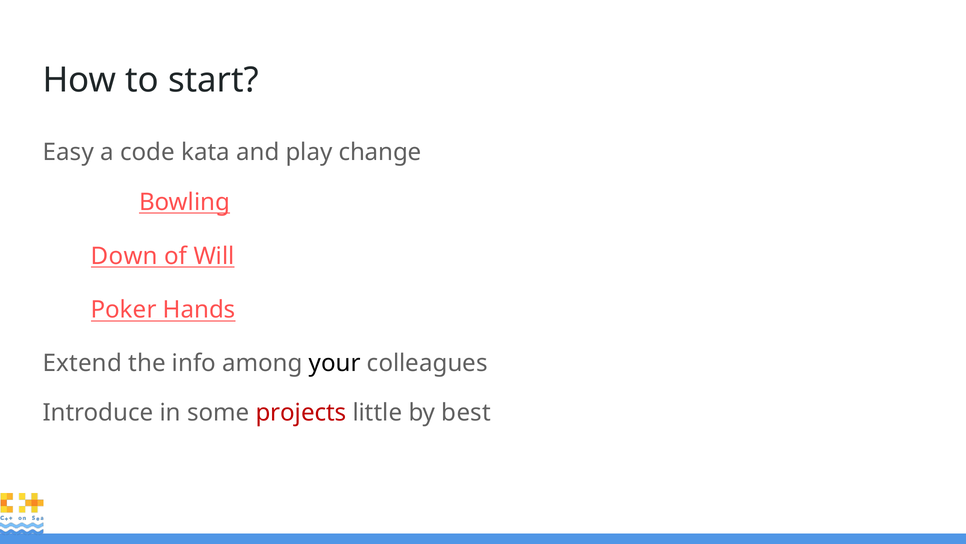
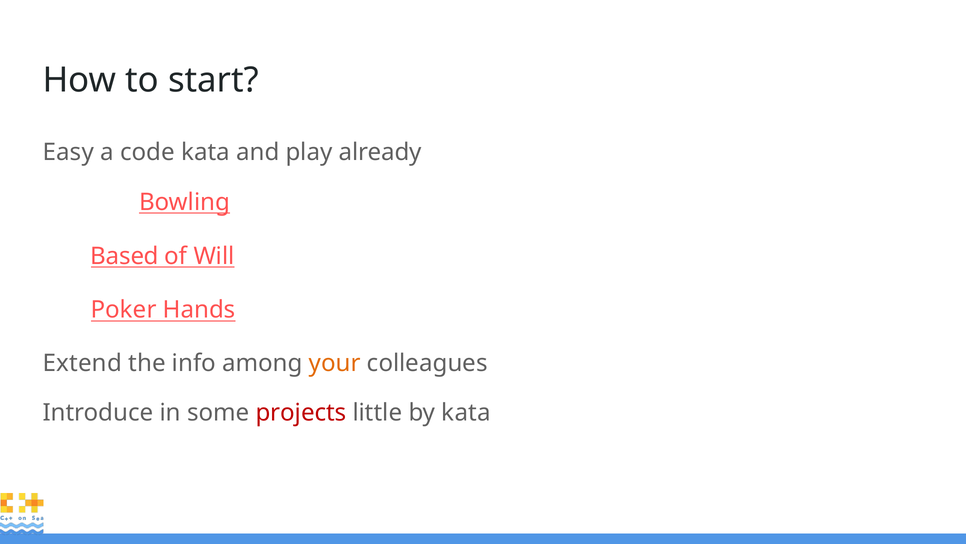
change: change -> already
Down: Down -> Based
your colour: black -> orange
by best: best -> kata
